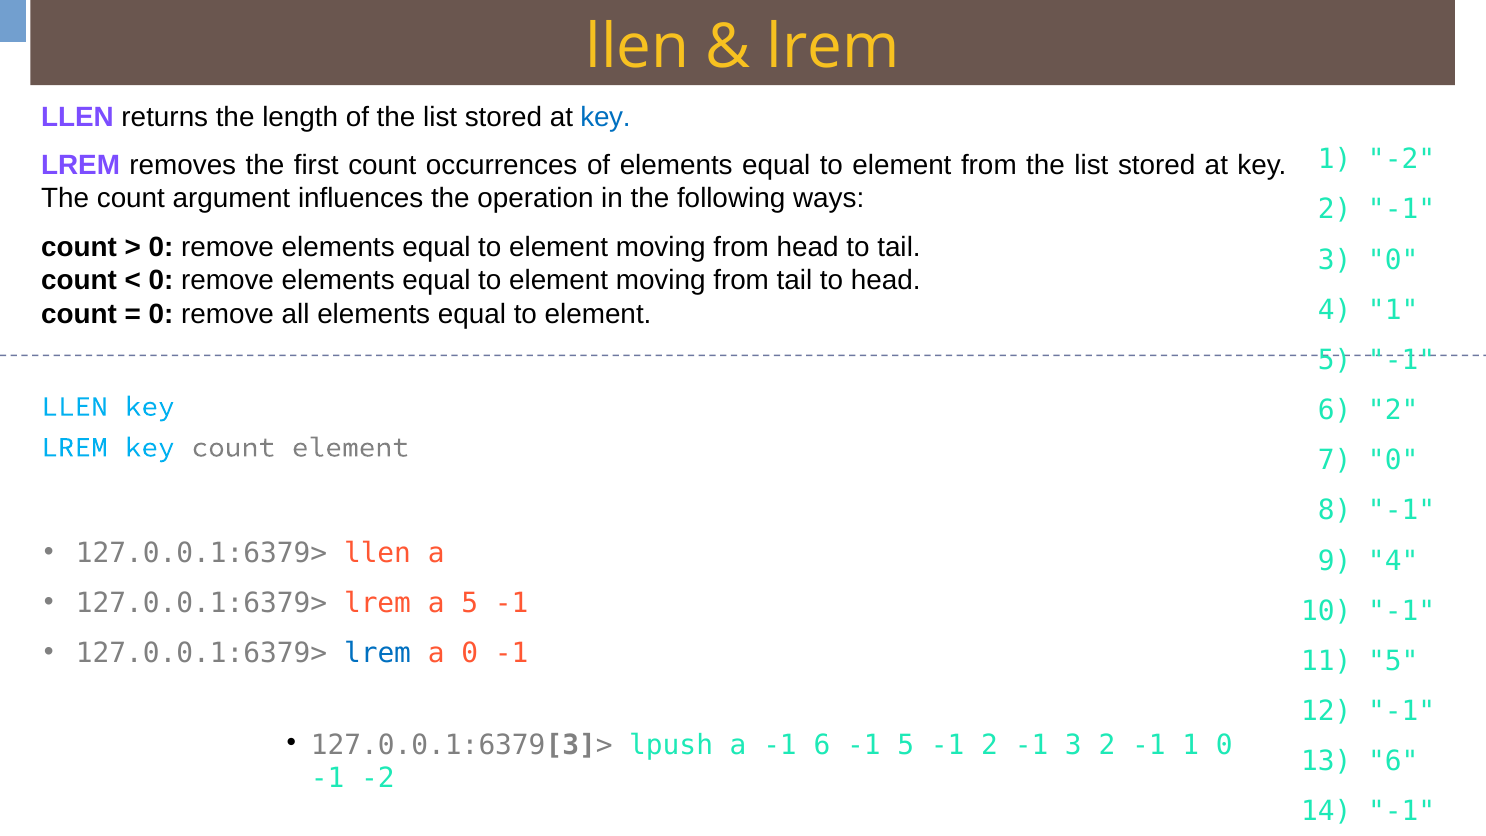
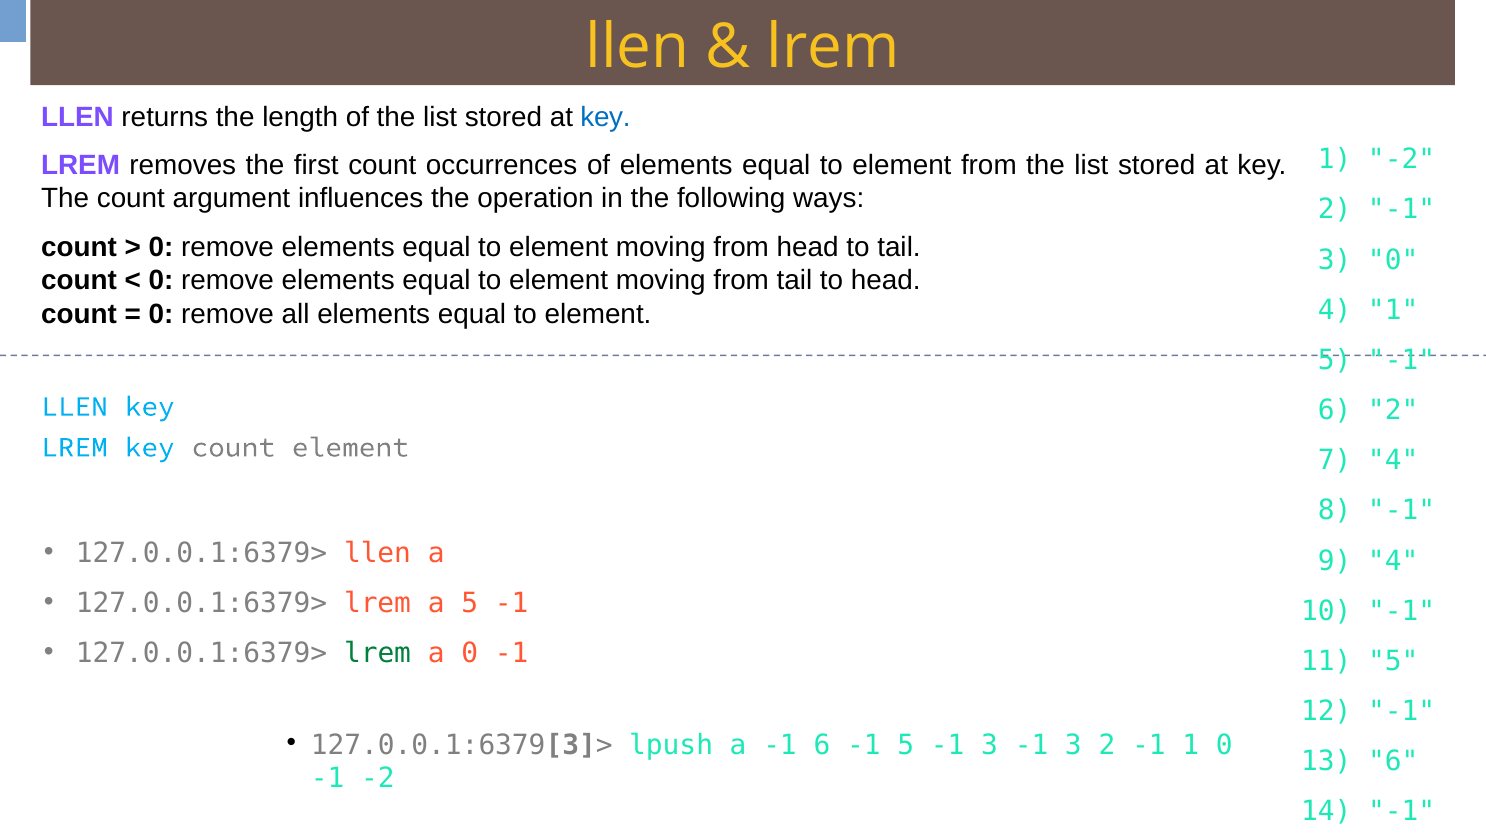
7 0: 0 -> 4
lrem at (378, 653) colour: blue -> green
5 -1 2: 2 -> 3
